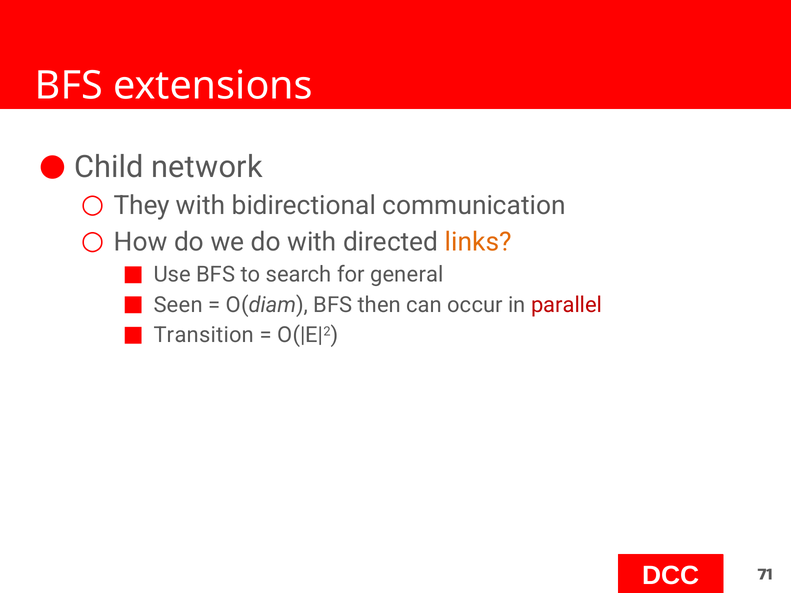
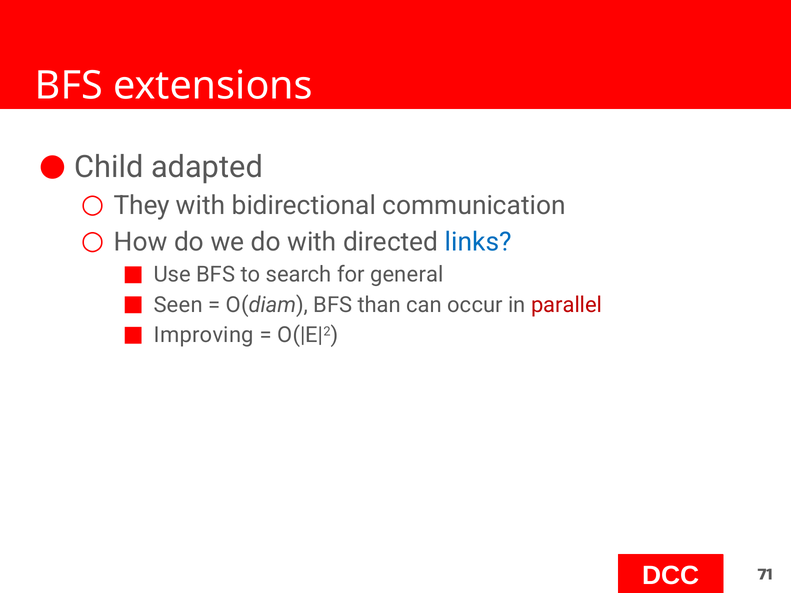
network: network -> adapted
links colour: orange -> blue
then: then -> than
Transition: Transition -> Improving
